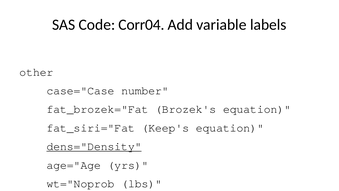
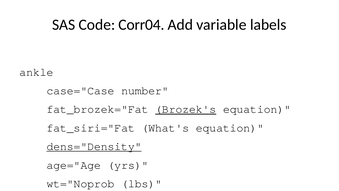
other: other -> ankle
Brozek's underline: none -> present
Keep's: Keep's -> What's
